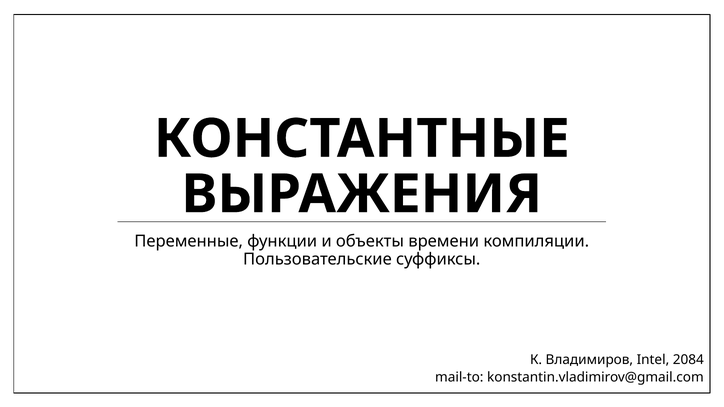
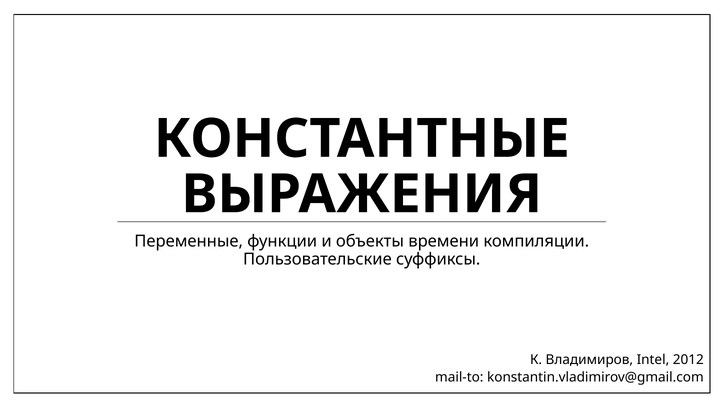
2084: 2084 -> 2012
